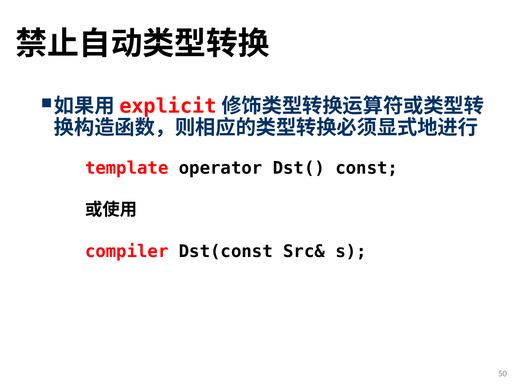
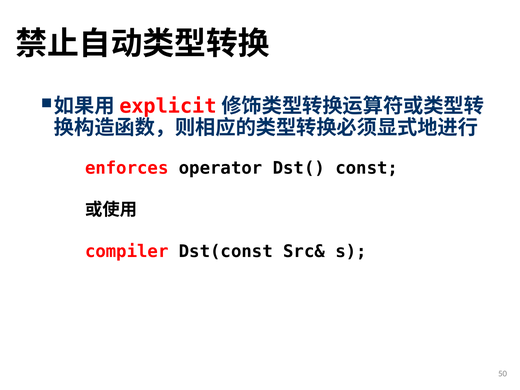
template: template -> enforces
